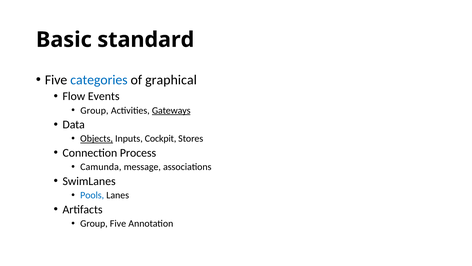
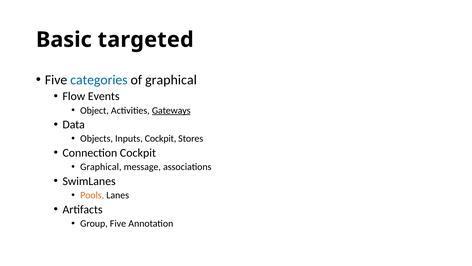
standard: standard -> targeted
Group at (94, 110): Group -> Object
Objects underline: present -> none
Connection Process: Process -> Cockpit
Camunda at (101, 167): Camunda -> Graphical
Pools colour: blue -> orange
